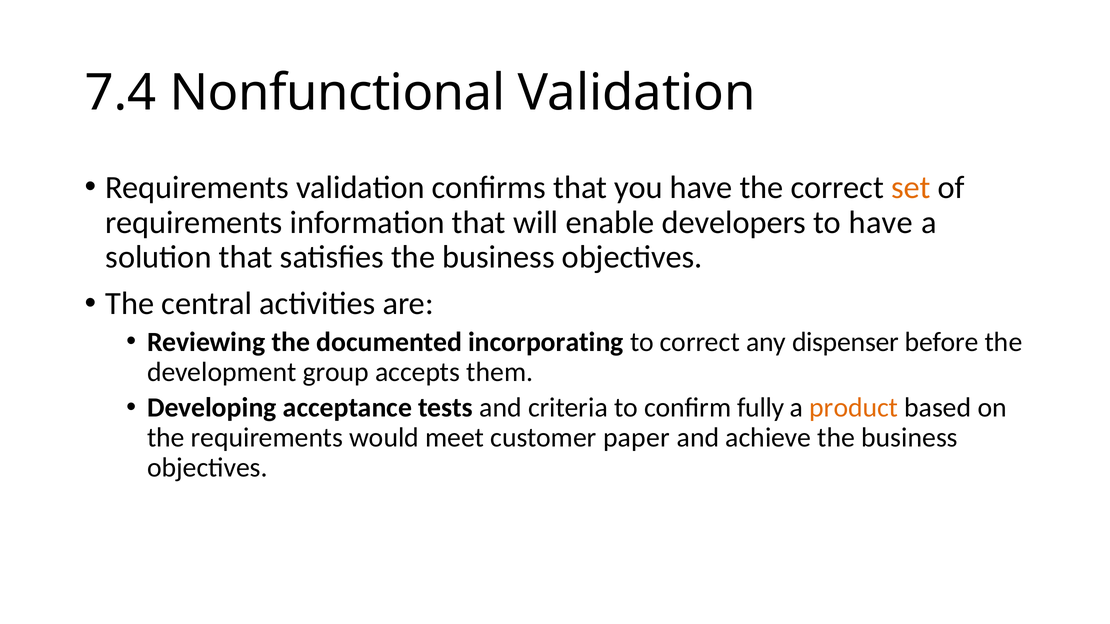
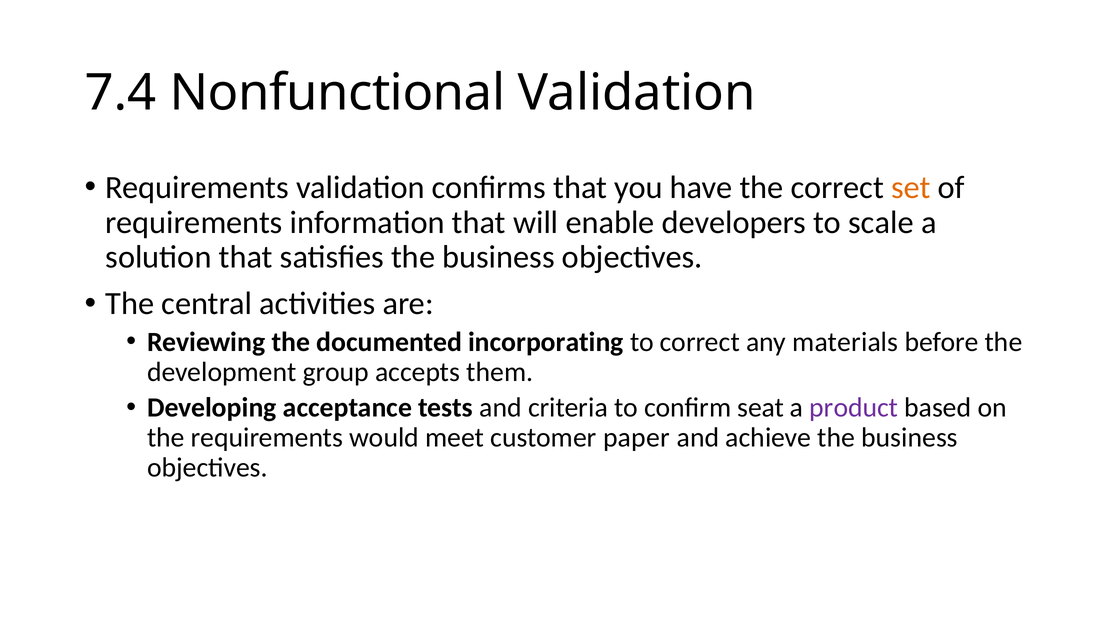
to have: have -> scale
dispenser: dispenser -> materials
fully: fully -> seat
product colour: orange -> purple
